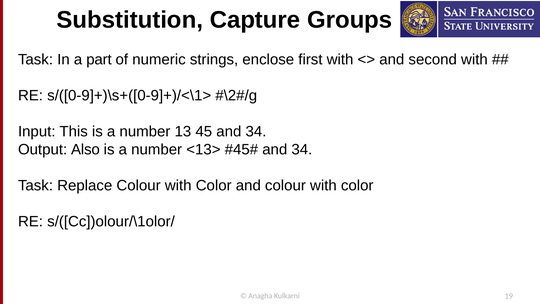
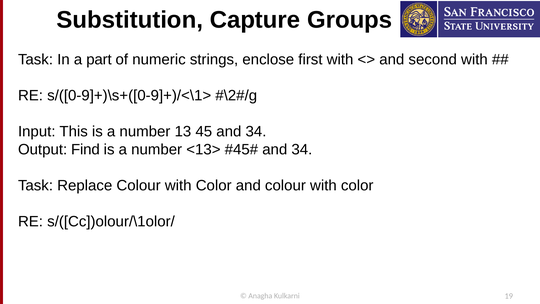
Also: Also -> Find
